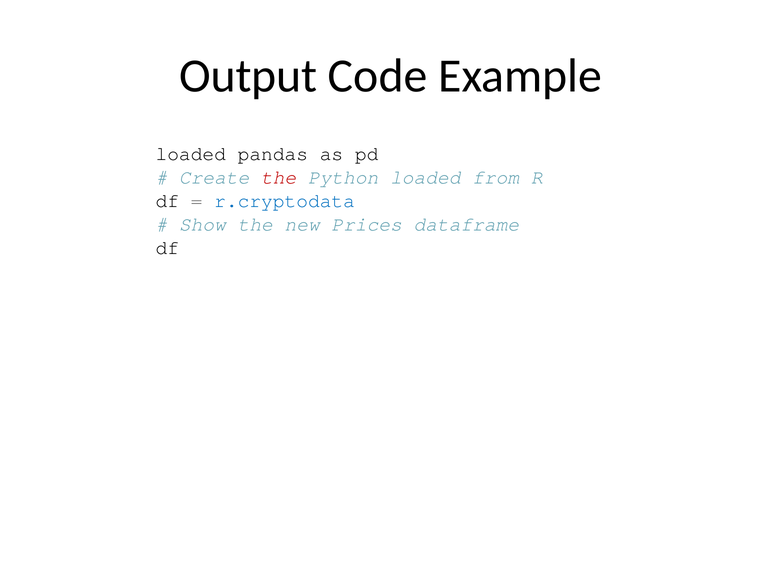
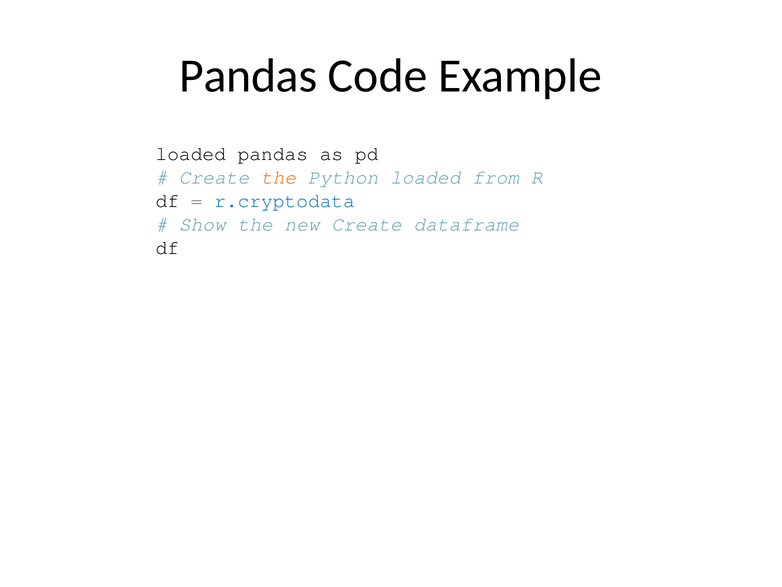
Output at (248, 76): Output -> Pandas
the at (279, 177) colour: red -> orange
new Prices: Prices -> Create
